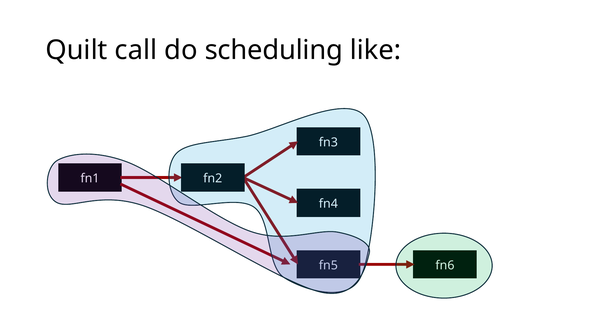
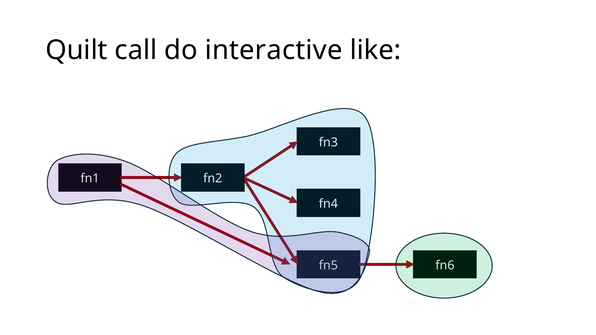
scheduling: scheduling -> interactive
